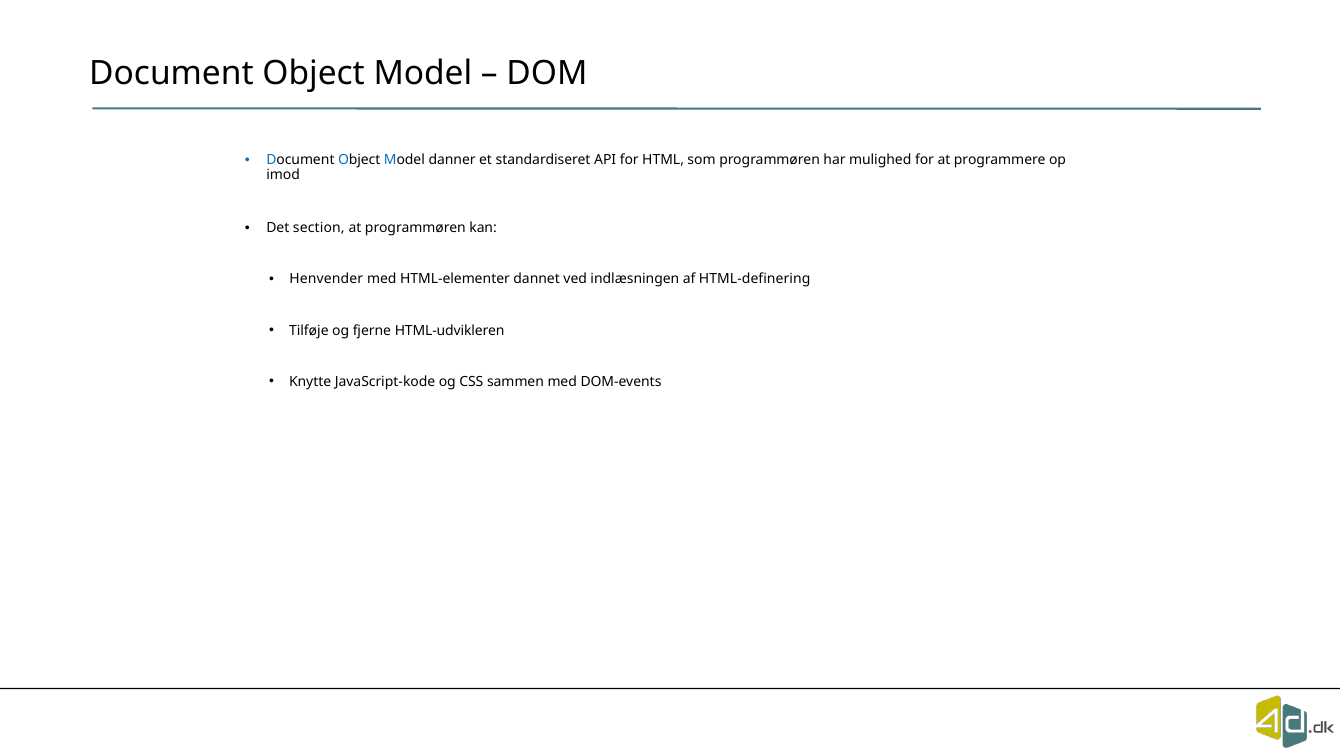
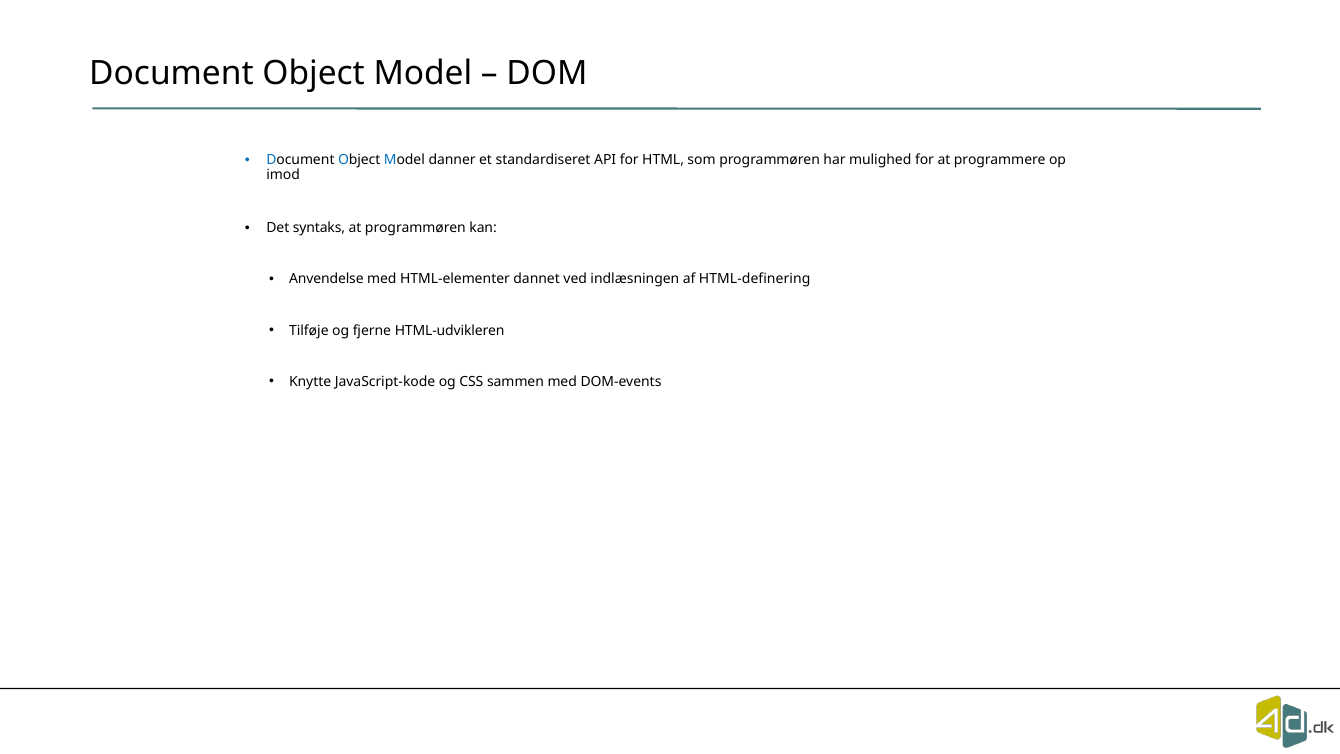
section: section -> syntaks
Henvender: Henvender -> Anvendelse
